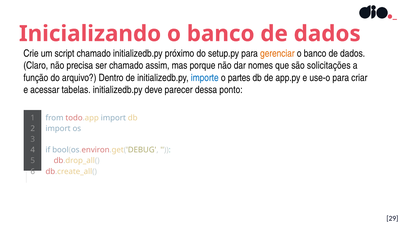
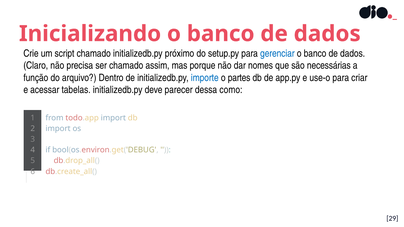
gerenciar colour: orange -> blue
solicitações: solicitações -> necessárias
ponto: ponto -> como
